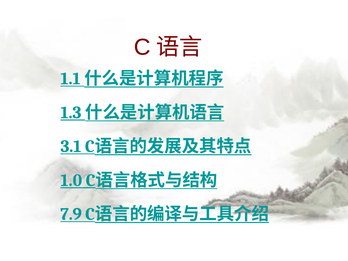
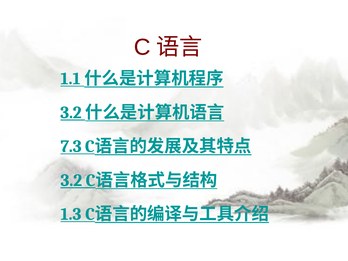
1.3 at (71, 113): 1.3 -> 3.2
3.1: 3.1 -> 7.3
1.0 at (71, 180): 1.0 -> 3.2
7.9: 7.9 -> 1.3
